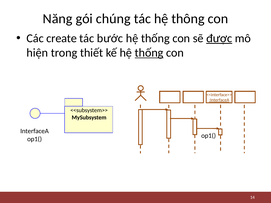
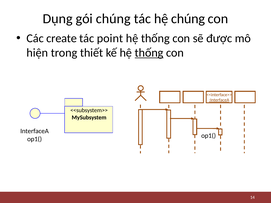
Năng: Năng -> Dụng
hệ thông: thông -> chúng
bước: bước -> point
được underline: present -> none
